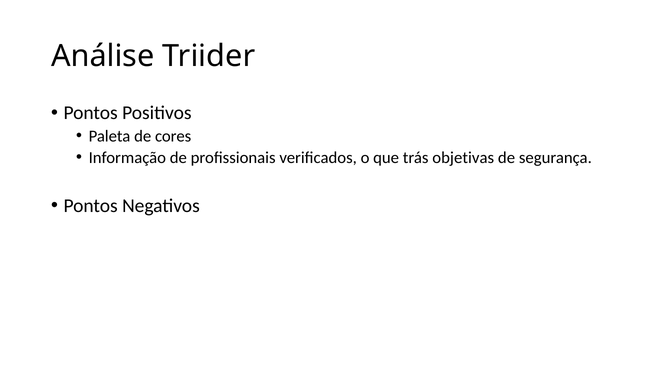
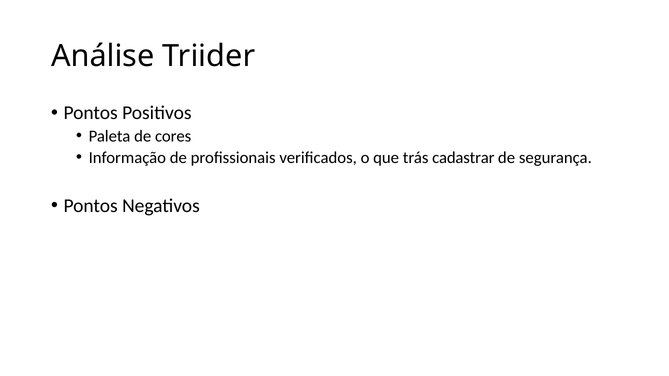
objetivas: objetivas -> cadastrar
